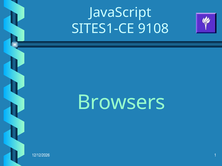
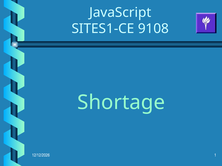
Browsers: Browsers -> Shortage
